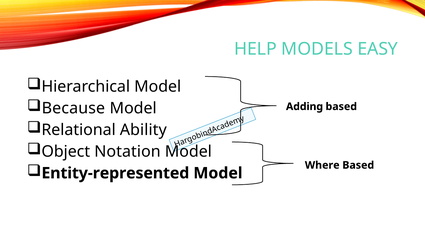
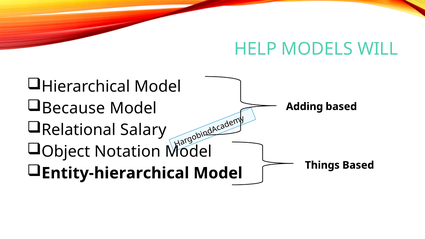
EASY: EASY -> WILL
Ability: Ability -> Salary
Where: Where -> Things
Entity-represented: Entity-represented -> Entity-hierarchical
